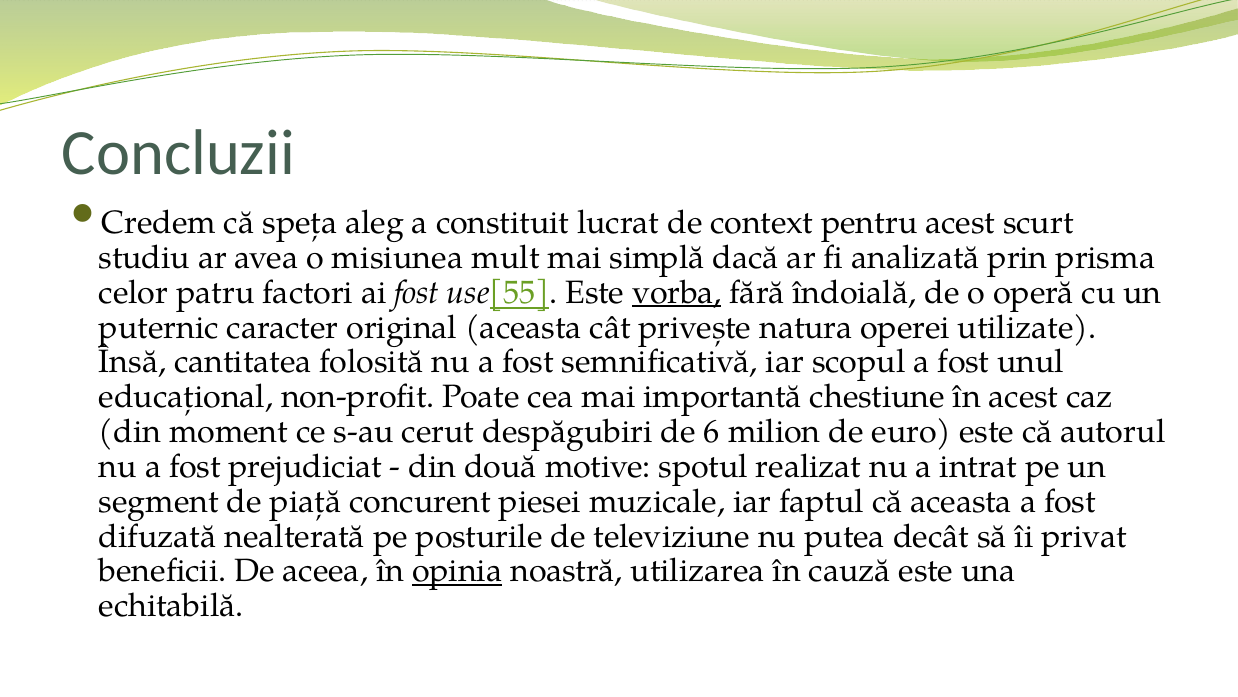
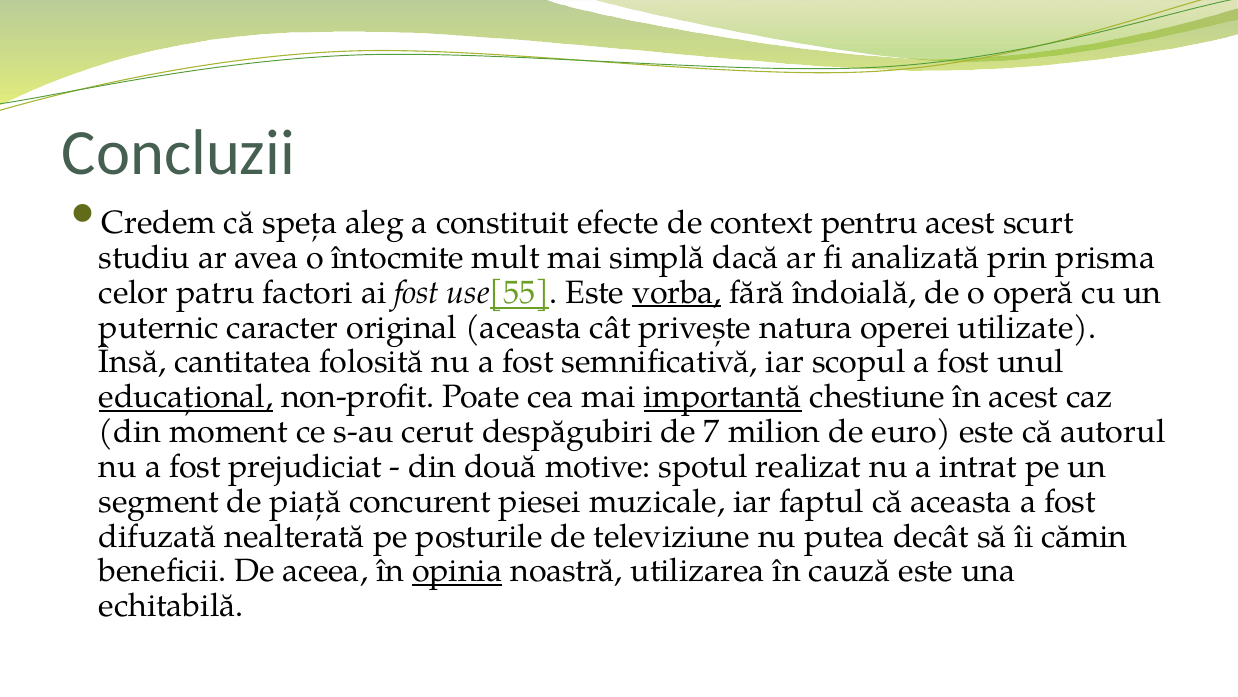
lucrat: lucrat -> efecte
misiunea: misiunea -> întocmite
educaţional underline: none -> present
importantă underline: none -> present
6: 6 -> 7
privat: privat -> cămin
